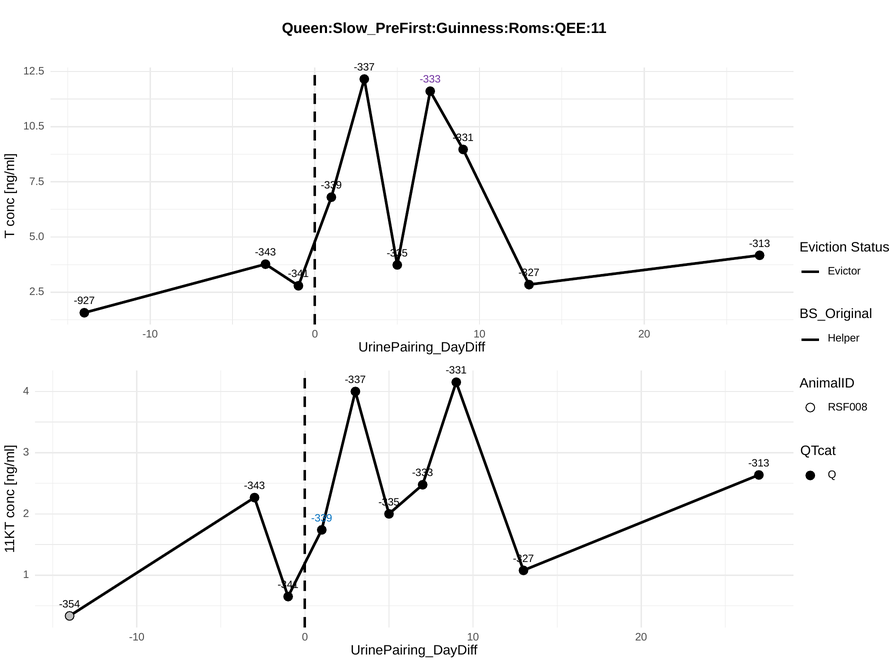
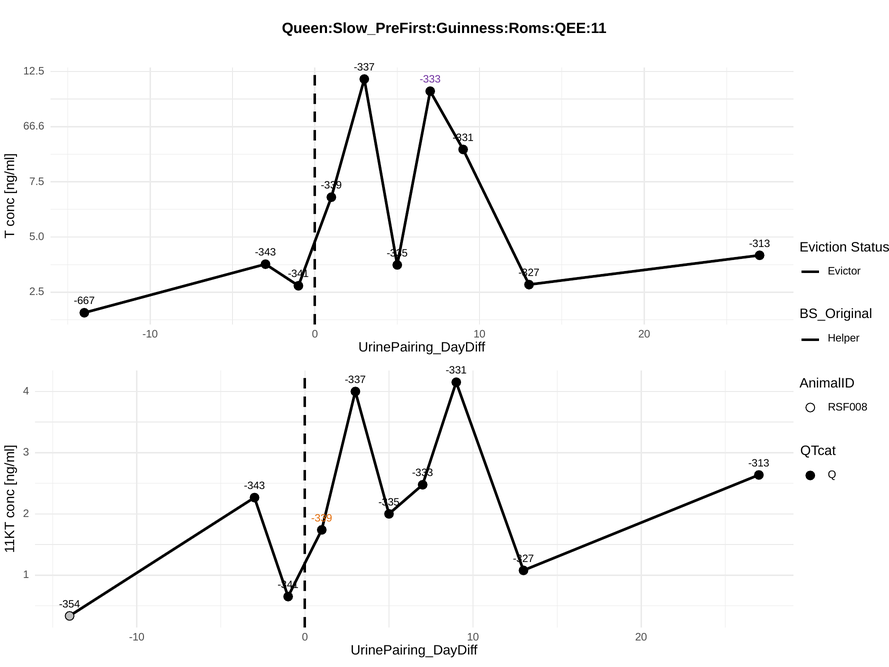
10.5: 10.5 -> 66.6
-927: -927 -> -667
-339 at (322, 518) colour: blue -> orange
